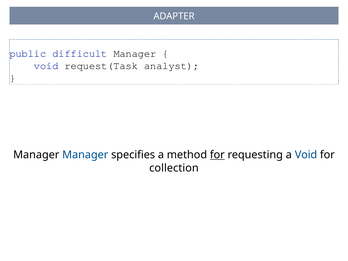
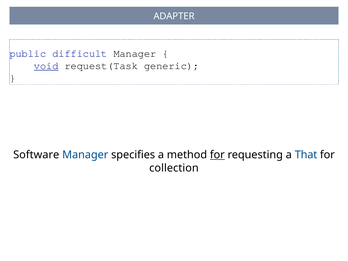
void at (46, 66) underline: none -> present
analyst: analyst -> generic
Manager at (36, 155): Manager -> Software
a Void: Void -> That
